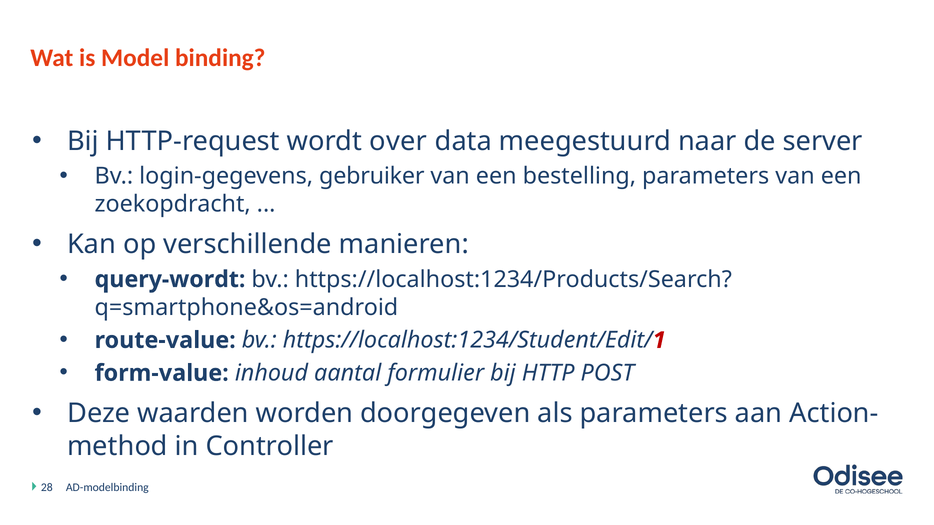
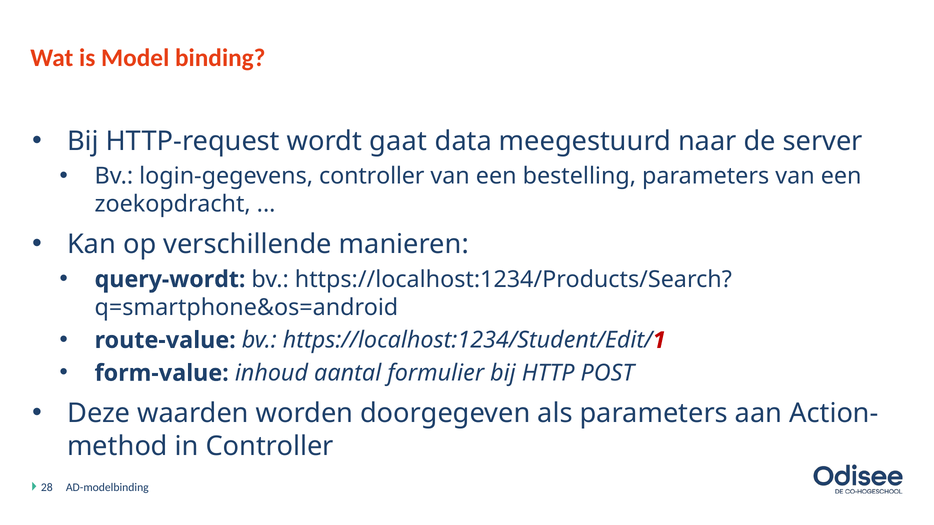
over: over -> gaat
login-gegevens gebruiker: gebruiker -> controller
